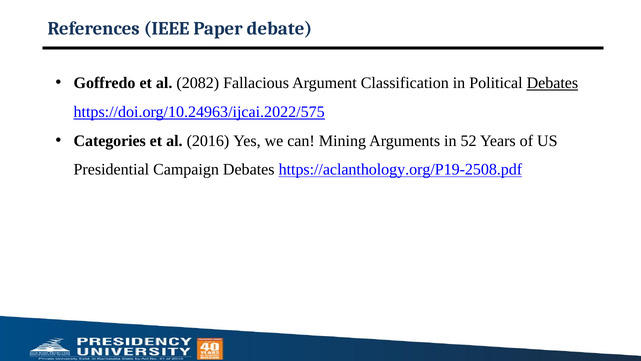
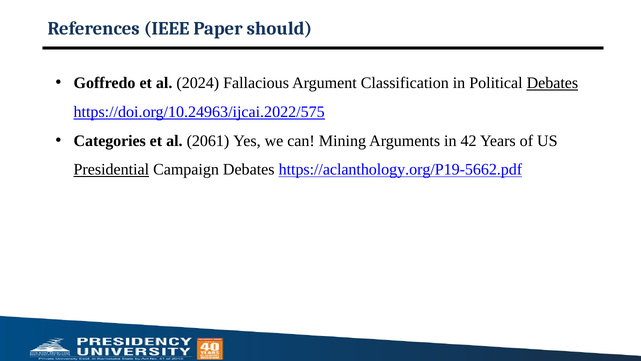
debate: debate -> should
2082: 2082 -> 2024
2016: 2016 -> 2061
52: 52 -> 42
Presidential underline: none -> present
https://aclanthology.org/P19-2508.pdf: https://aclanthology.org/P19-2508.pdf -> https://aclanthology.org/P19-5662.pdf
